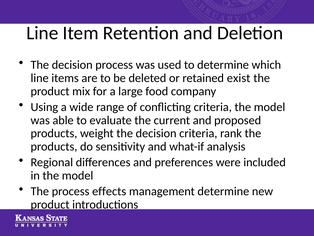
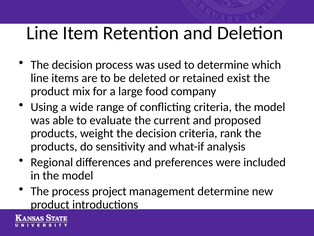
effects: effects -> project
